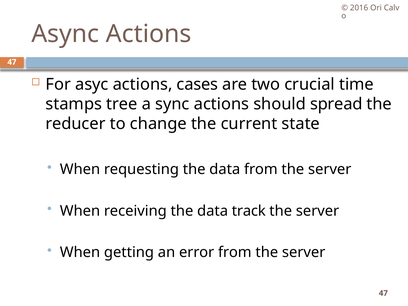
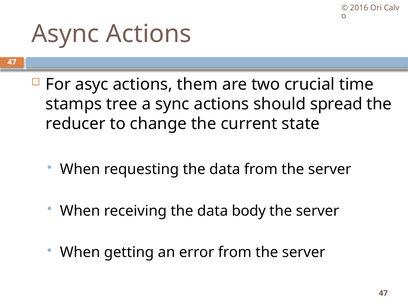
cases: cases -> them
track: track -> body
